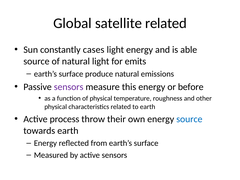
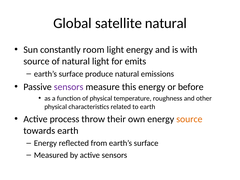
satellite related: related -> natural
cases: cases -> room
able: able -> with
source at (189, 119) colour: blue -> orange
